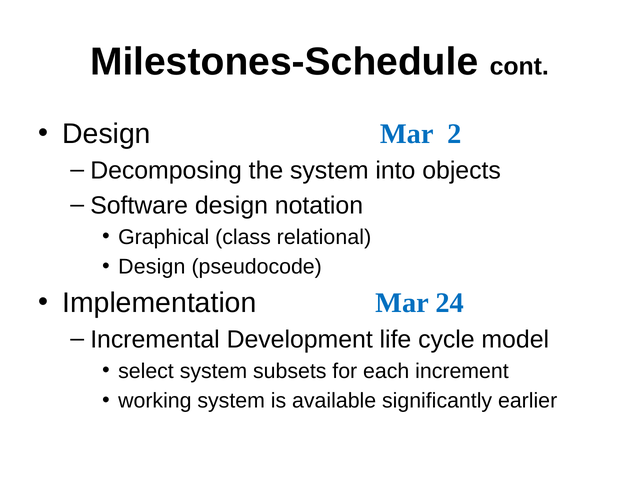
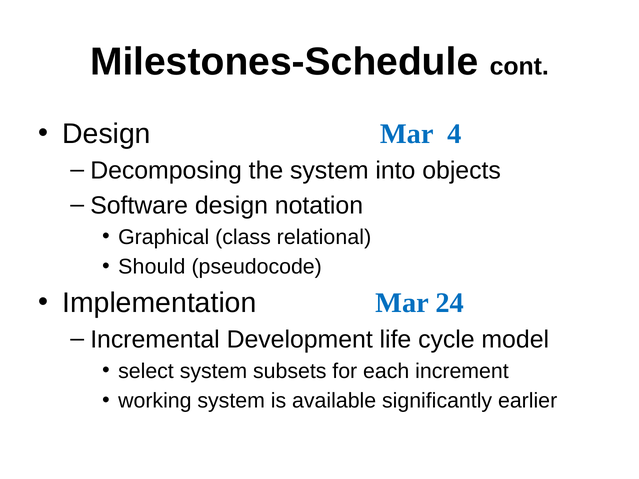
2: 2 -> 4
Design at (152, 267): Design -> Should
